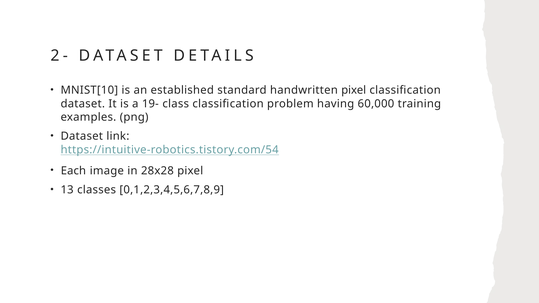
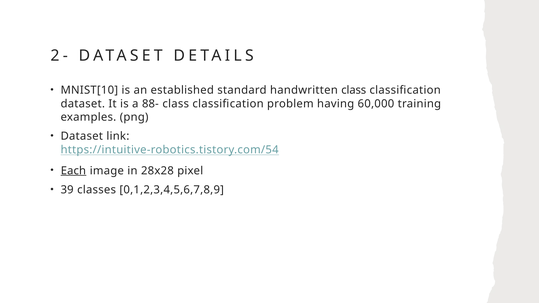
handwritten pixel: pixel -> class
19-: 19- -> 88-
Each underline: none -> present
13: 13 -> 39
